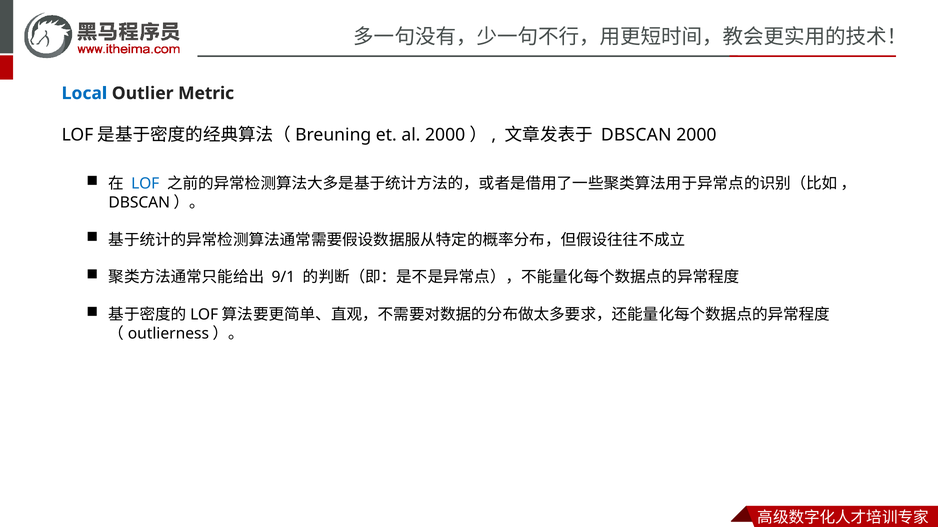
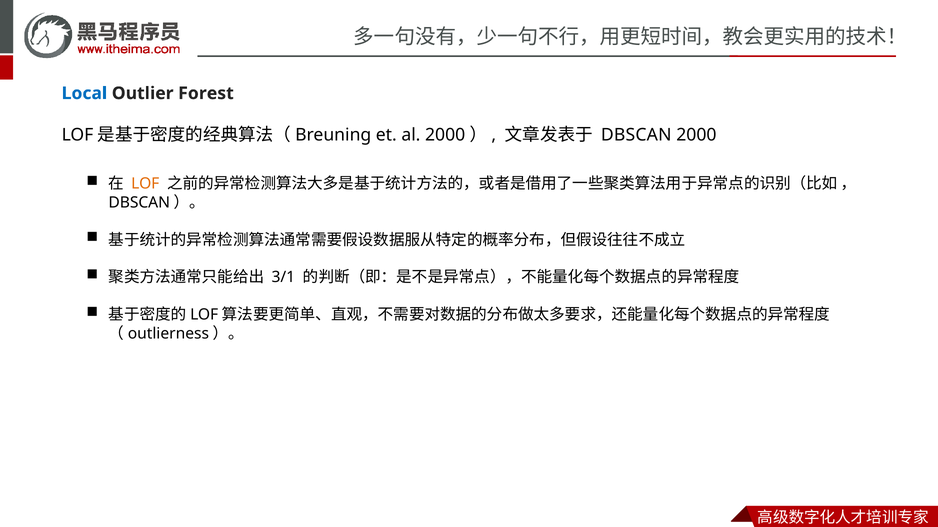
Metric: Metric -> Forest
LOF colour: blue -> orange
9/1: 9/1 -> 3/1
